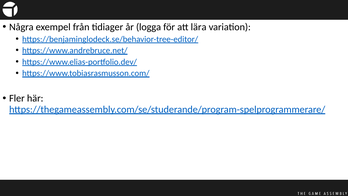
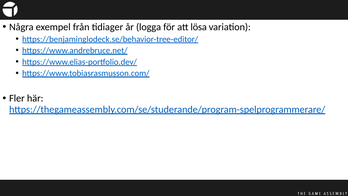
lära: lära -> lösa
